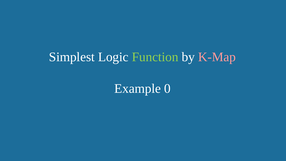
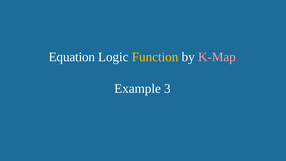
Simplest: Simplest -> Equation
Function colour: light green -> yellow
0: 0 -> 3
